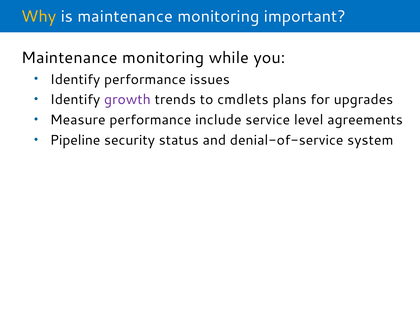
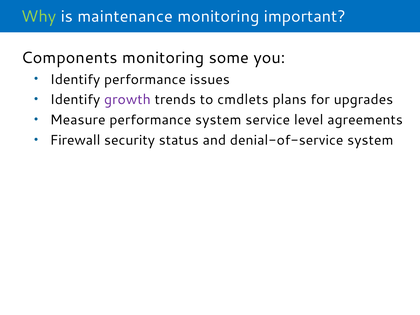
Why colour: yellow -> light green
Maintenance at (69, 58): Maintenance -> Components
while: while -> some
performance include: include -> system
Pipeline: Pipeline -> Firewall
